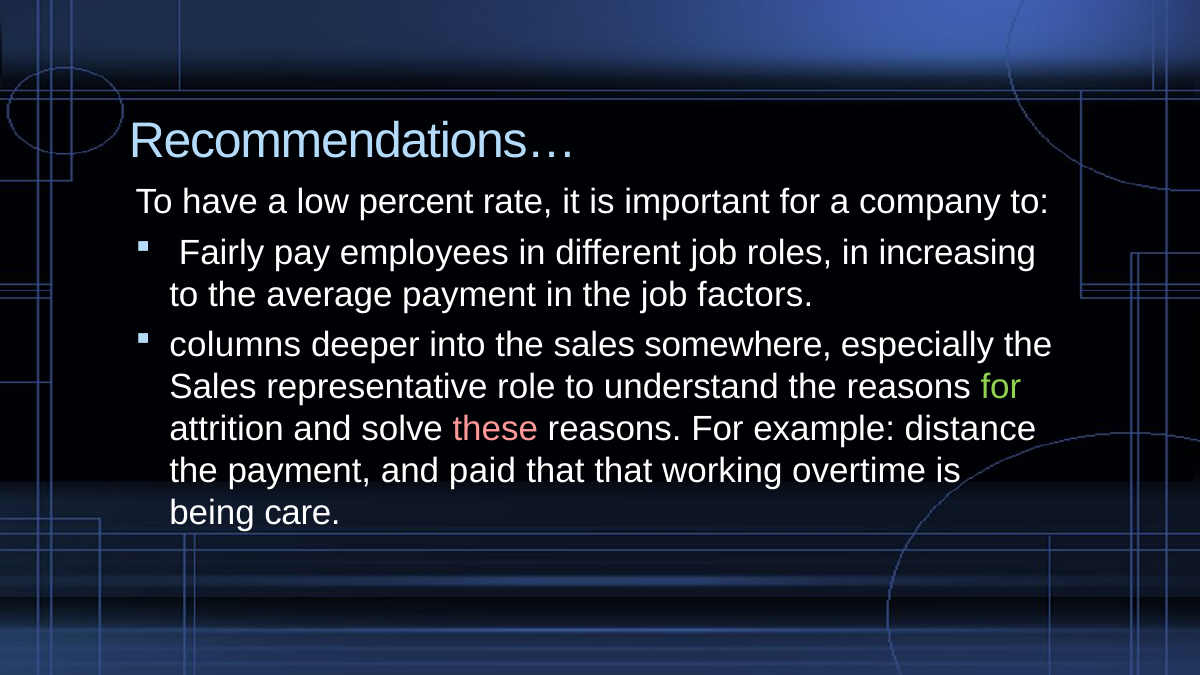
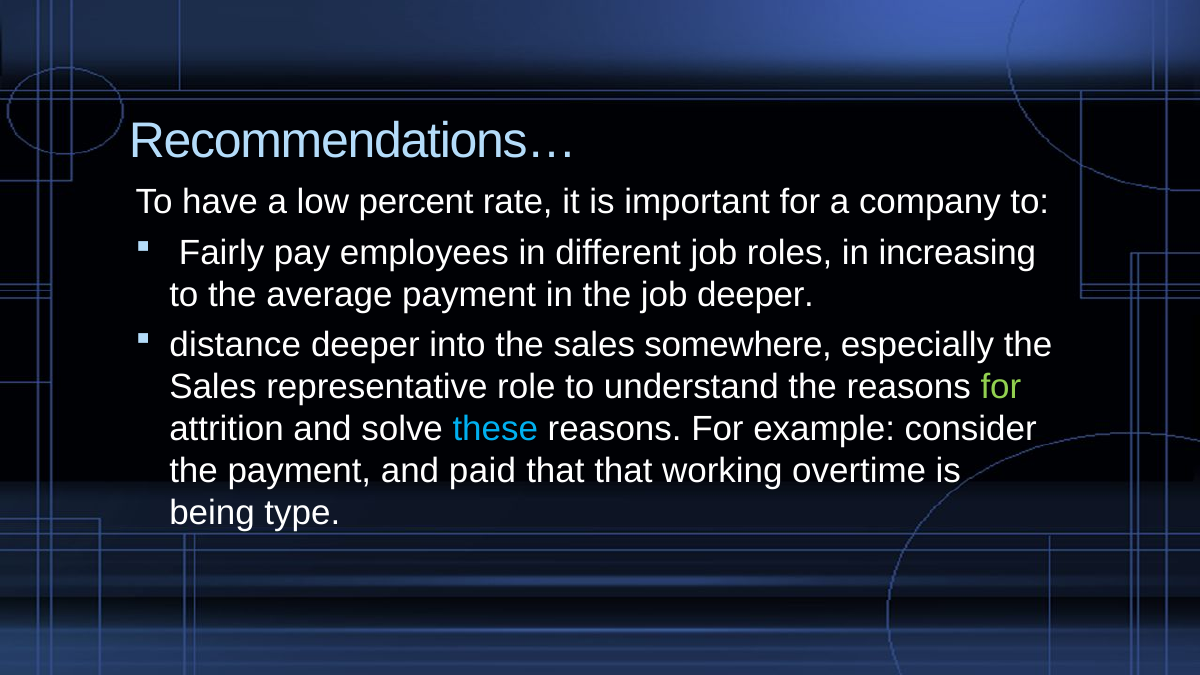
job factors: factors -> deeper
columns: columns -> distance
these colour: pink -> light blue
distance: distance -> consider
care: care -> type
